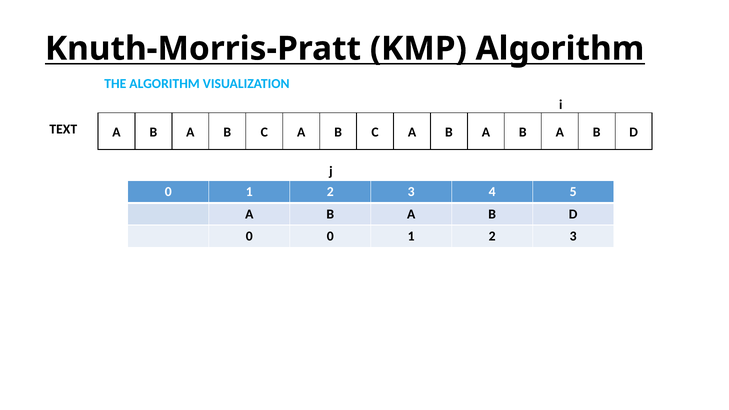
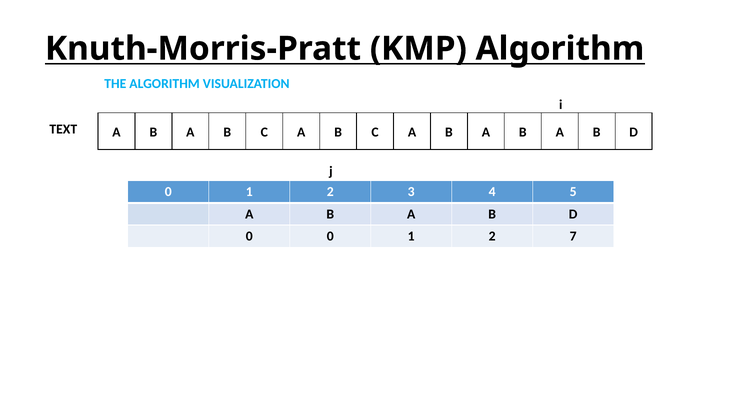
3 at (573, 236): 3 -> 7
